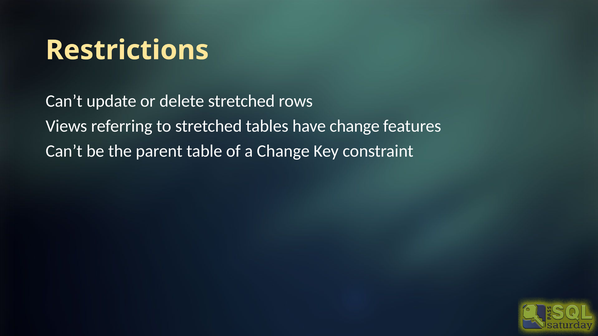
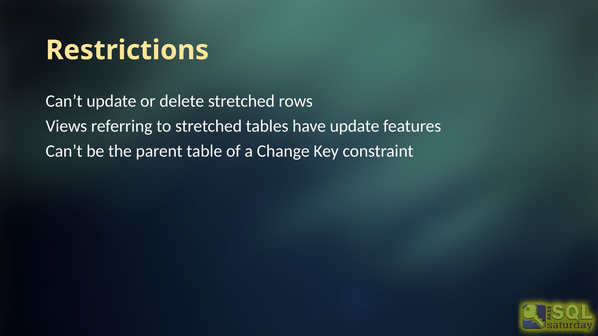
have change: change -> update
